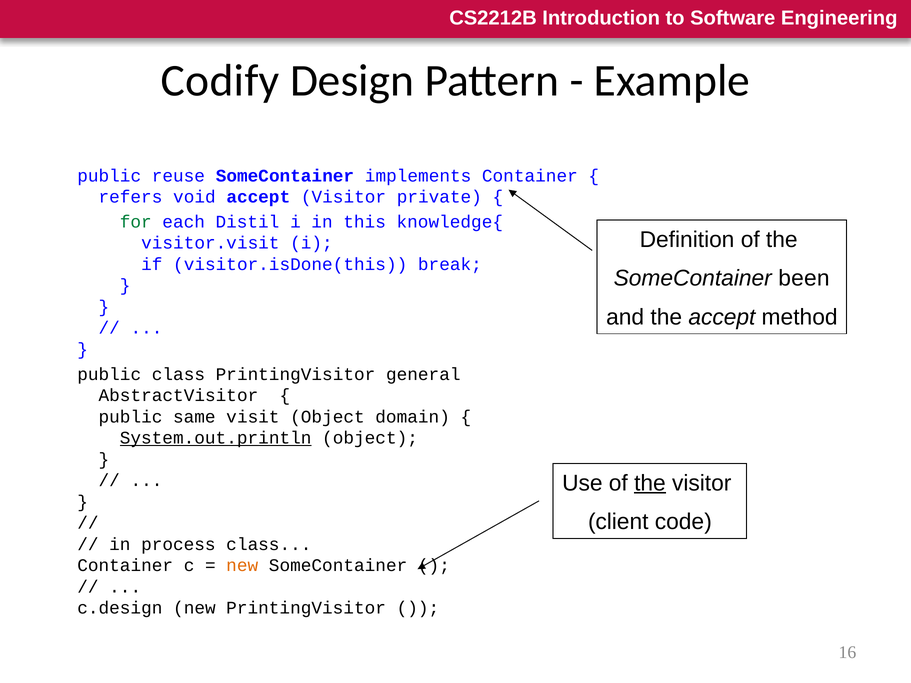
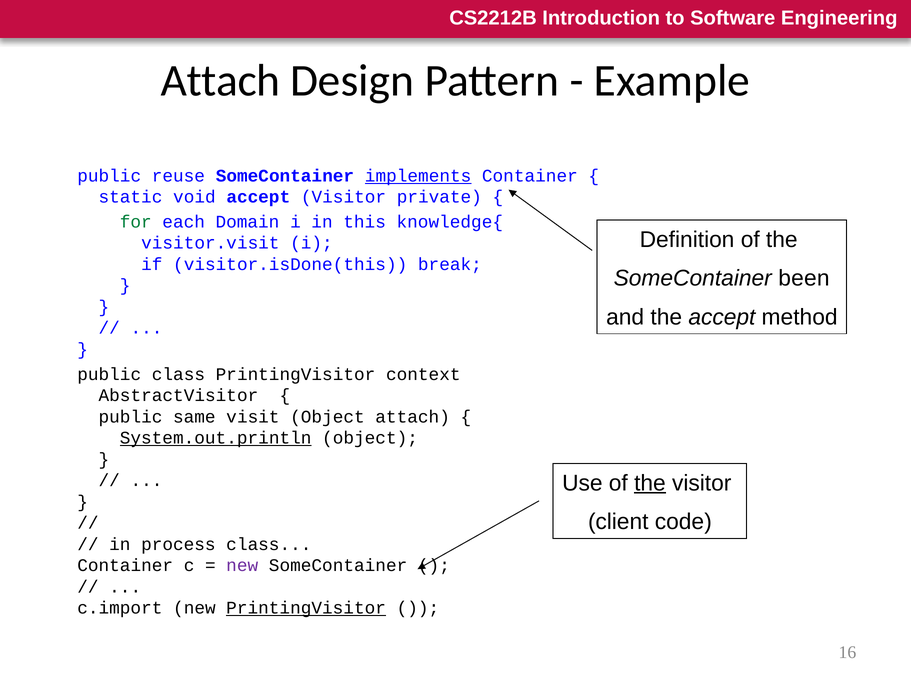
Codify at (220, 81): Codify -> Attach
implements underline: none -> present
refers: refers -> static
Distil: Distil -> Domain
general: general -> context
Object domain: domain -> attach
new at (242, 566) colour: orange -> purple
c.design: c.design -> c.import
PrintingVisitor at (306, 608) underline: none -> present
